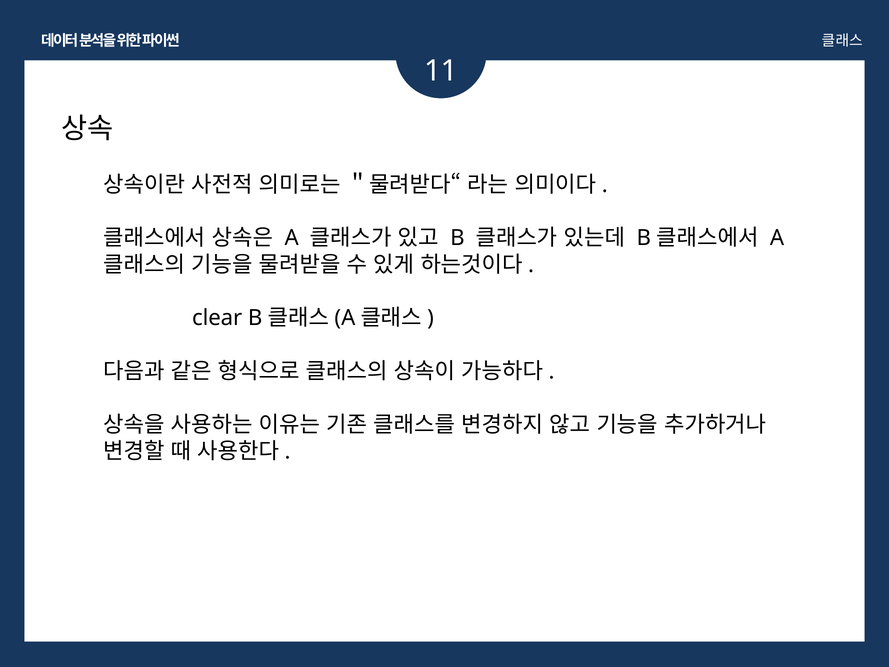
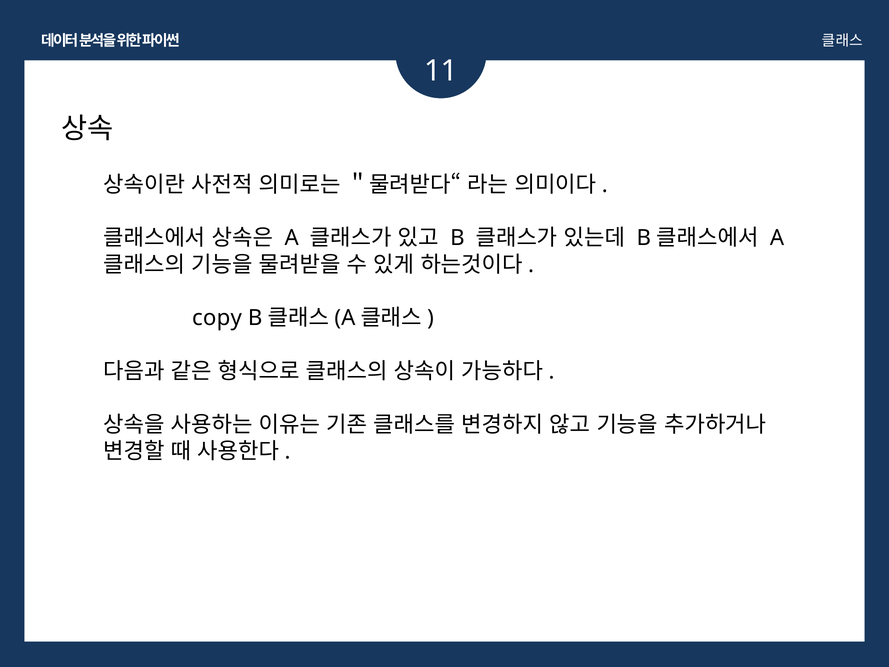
clear: clear -> copy
